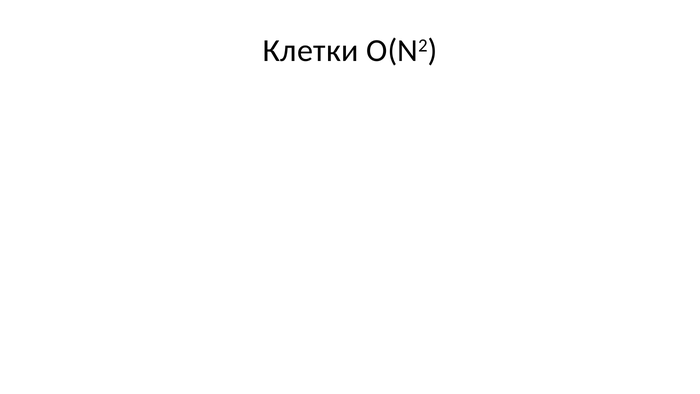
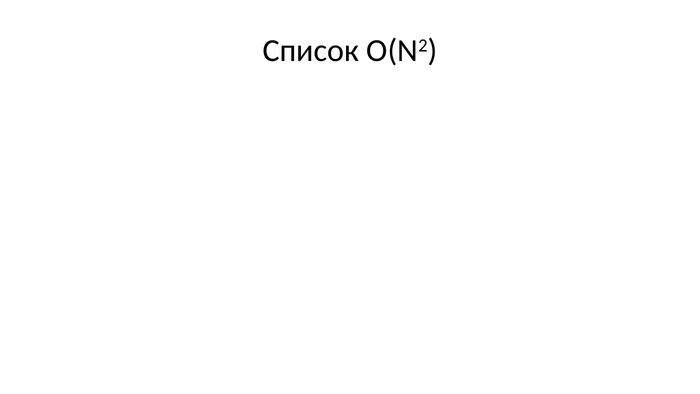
Клетки: Клетки -> Список
